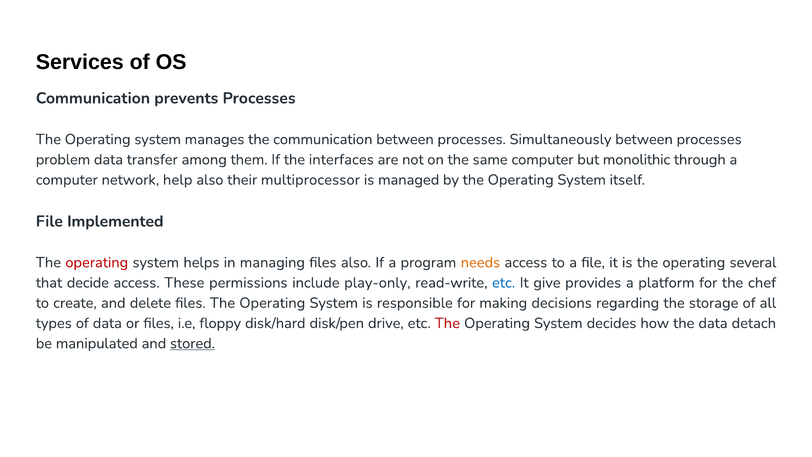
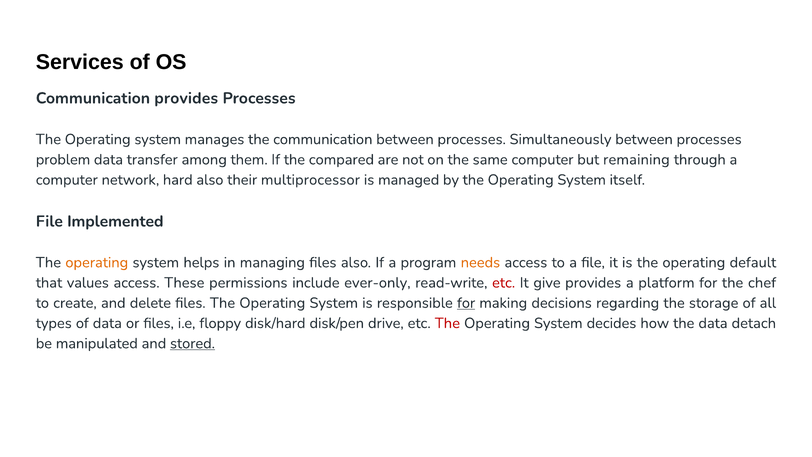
Communication prevents: prevents -> provides
interfaces: interfaces -> compared
monolithic: monolithic -> remaining
help: help -> hard
operating at (97, 262) colour: red -> orange
several: several -> default
decide: decide -> values
play-only: play-only -> ever-only
etc at (504, 283) colour: blue -> red
for at (466, 303) underline: none -> present
